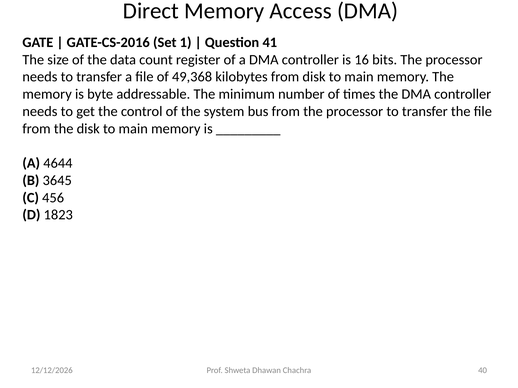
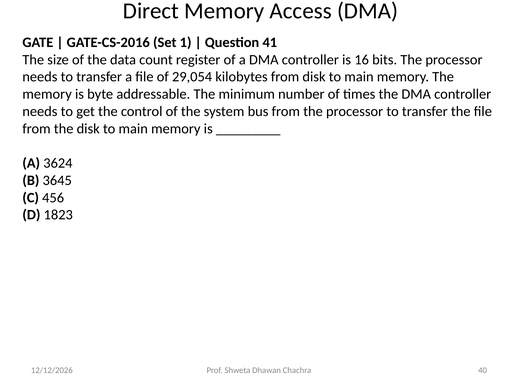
49,368: 49,368 -> 29,054
4644: 4644 -> 3624
